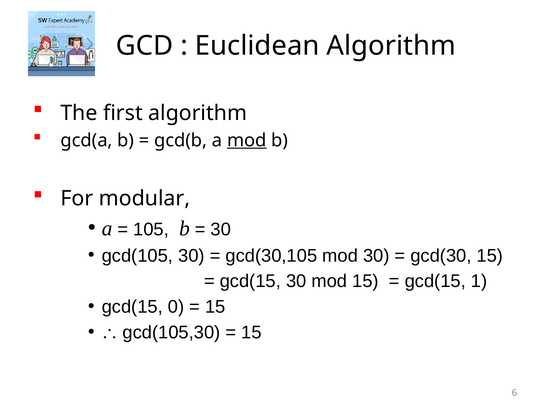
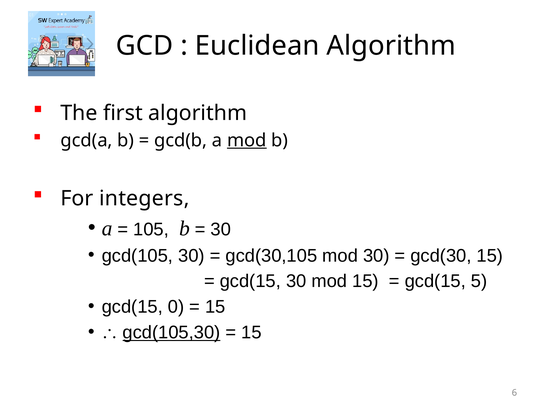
modular: modular -> integers
1: 1 -> 5
gcd(105,30 underline: none -> present
